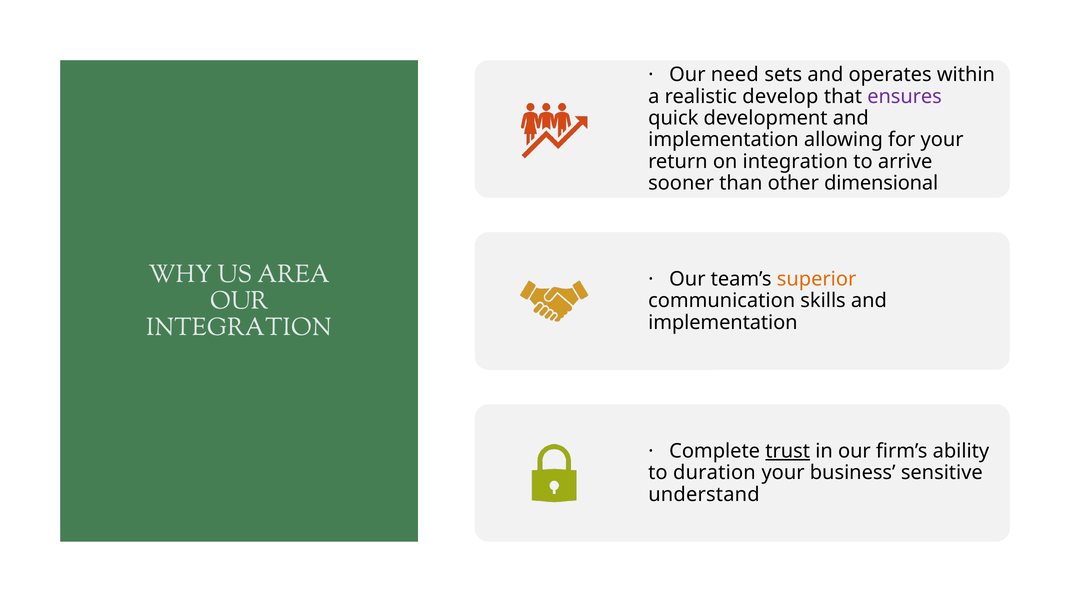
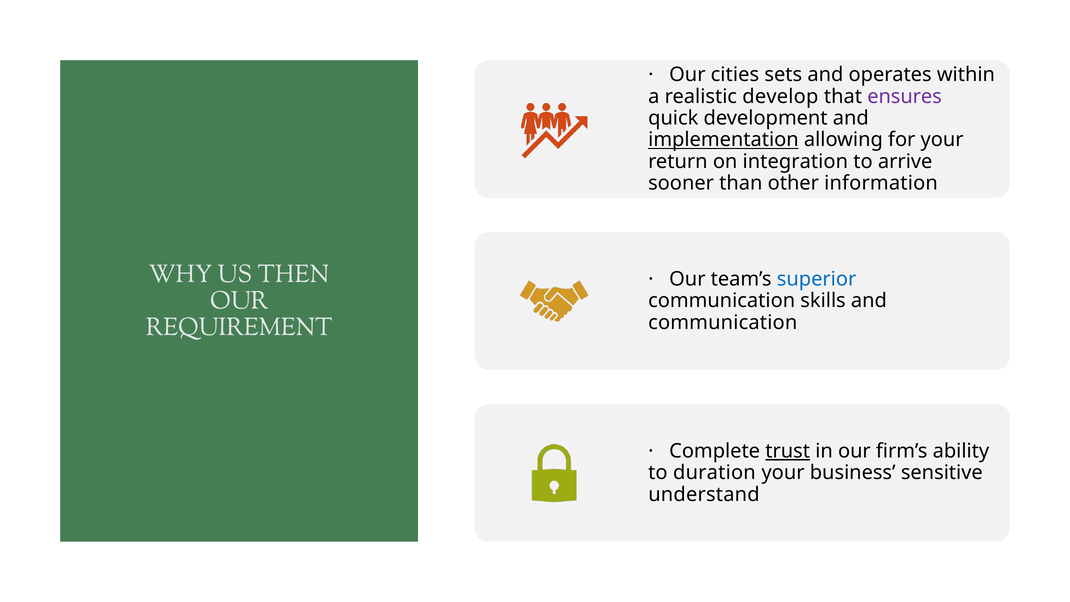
need: need -> cities
implementation at (723, 140) underline: none -> present
dimensional: dimensional -> information
AREA: AREA -> THEN
superior colour: orange -> blue
implementation at (723, 322): implementation -> communication
INTEGRATION at (239, 327): INTEGRATION -> REQUIREMENT
